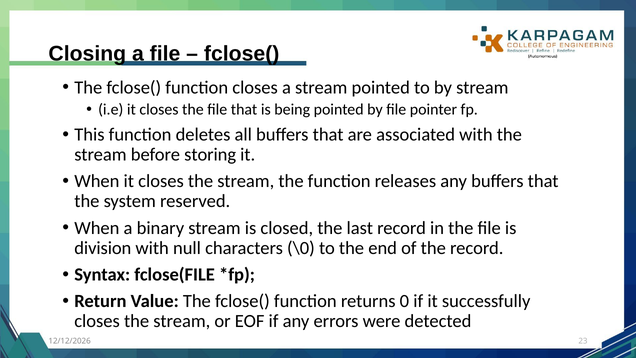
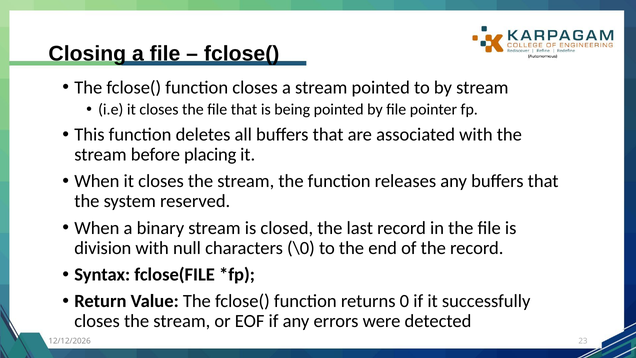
storing: storing -> placing
